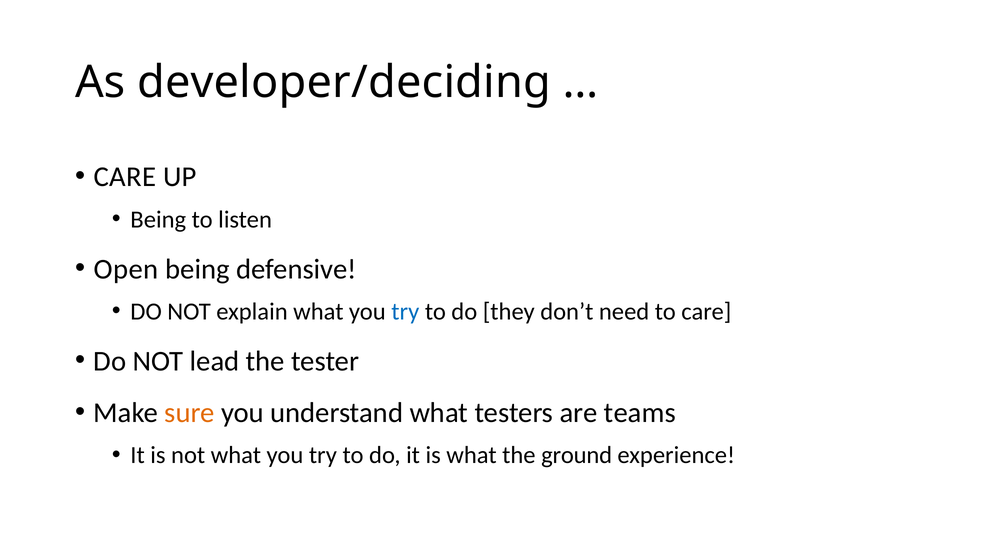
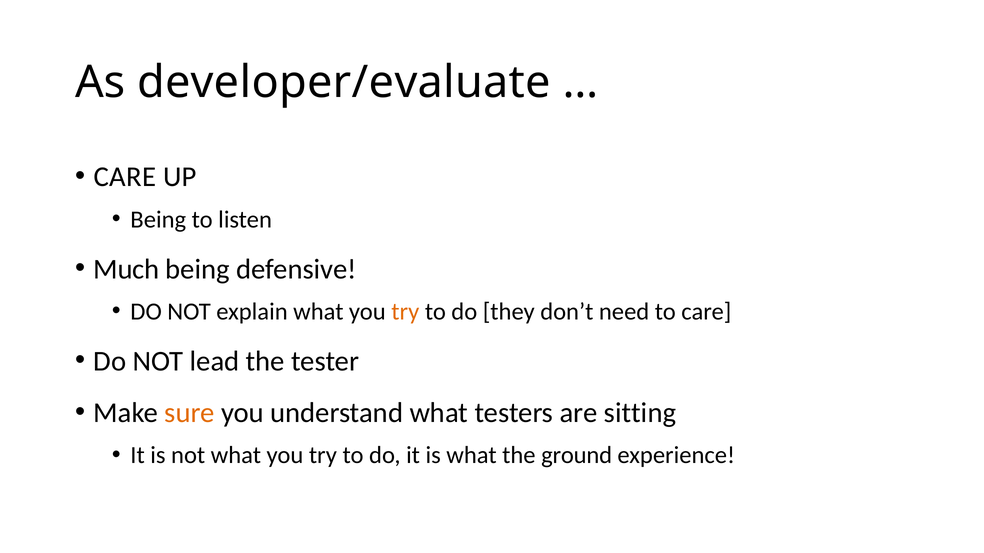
developer/deciding: developer/deciding -> developer/evaluate
Open: Open -> Much
try at (405, 312) colour: blue -> orange
teams: teams -> sitting
